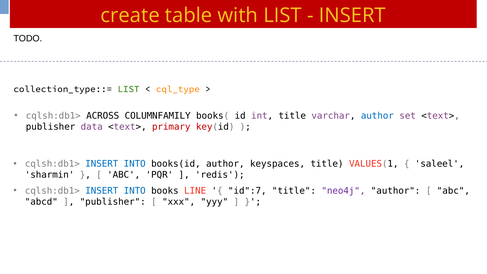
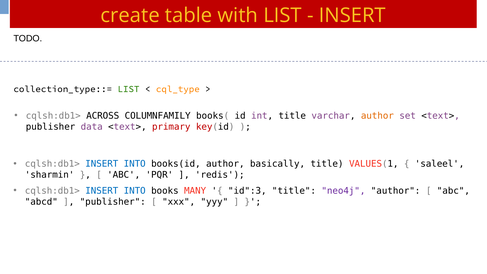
author at (377, 116) colour: blue -> orange
keyspaces: keyspaces -> basically
LINE: LINE -> MANY
id":7: id":7 -> id":3
